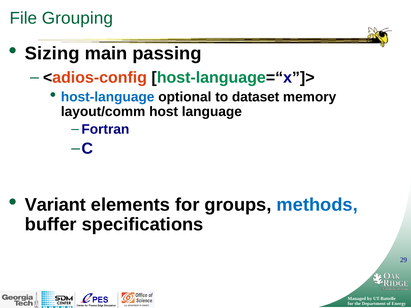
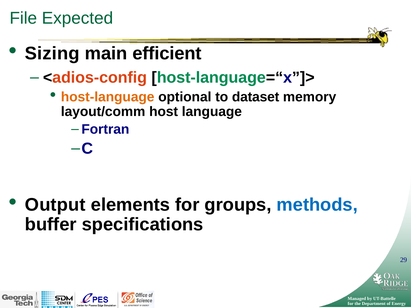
Grouping: Grouping -> Expected
passing: passing -> efficient
host-language colour: blue -> orange
Variant: Variant -> Output
